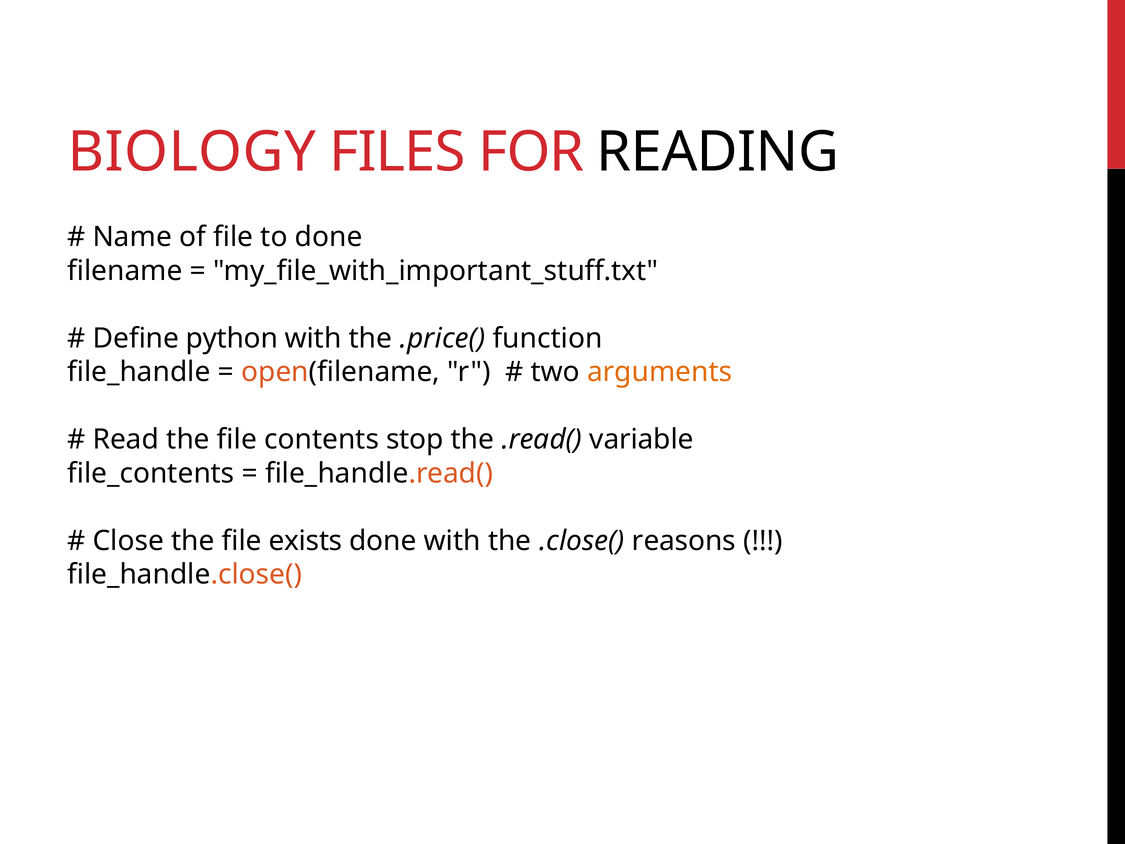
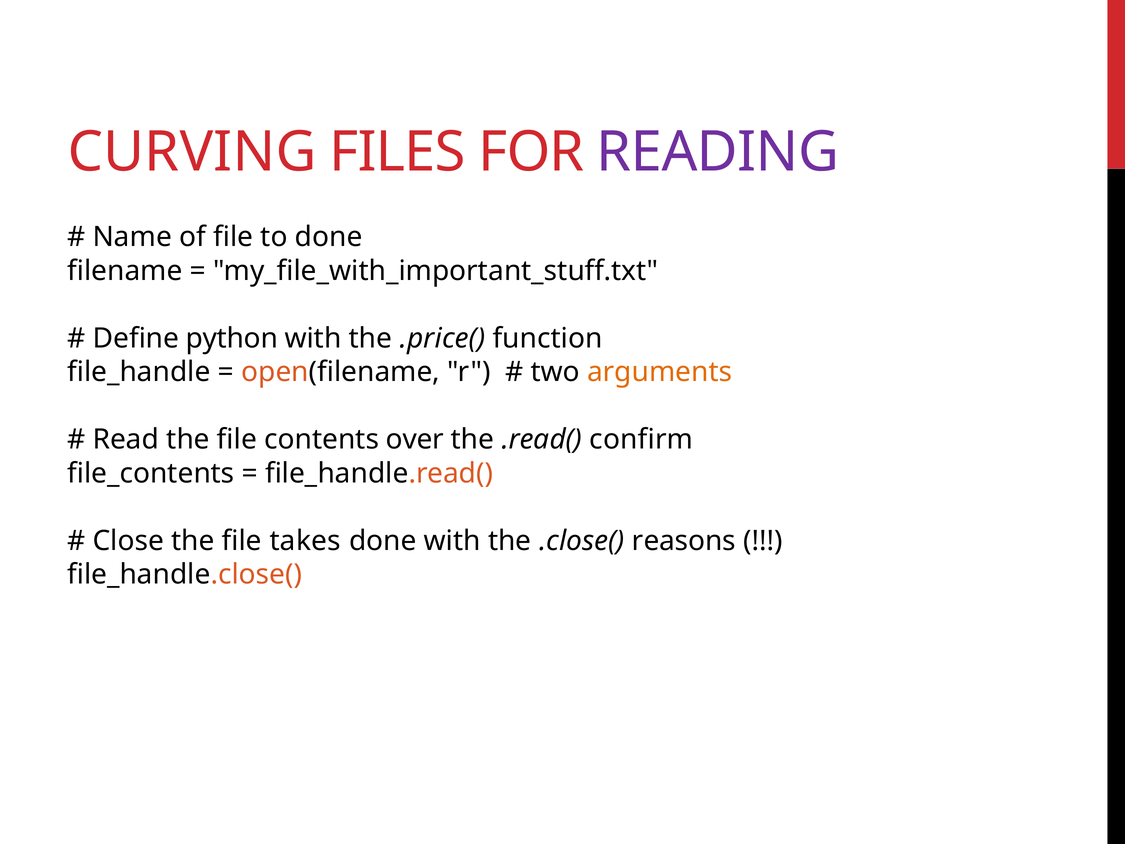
BIOLOGY: BIOLOGY -> CURVING
READING colour: black -> purple
stop: stop -> over
variable: variable -> confirm
exists: exists -> takes
